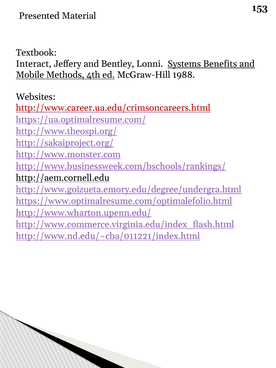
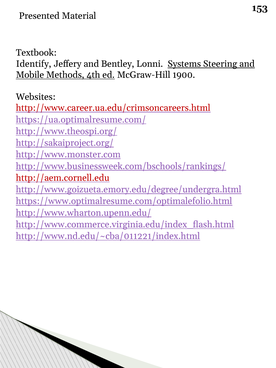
Interact: Interact -> Identify
Benefits: Benefits -> Steering
1988: 1988 -> 1900
http://aem.cornell.edu colour: black -> red
